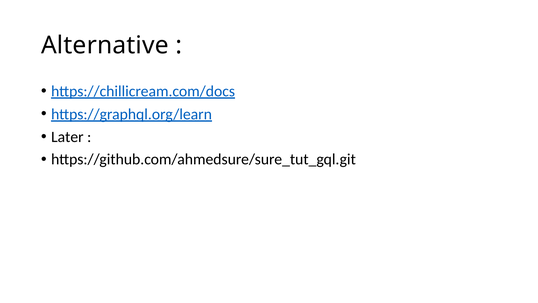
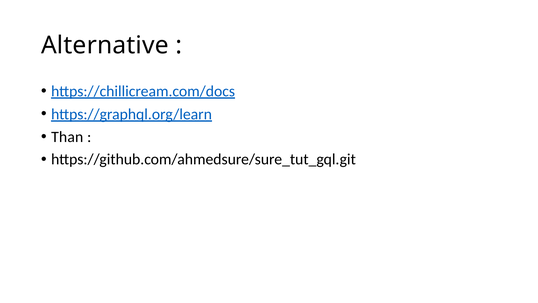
Later: Later -> Than
